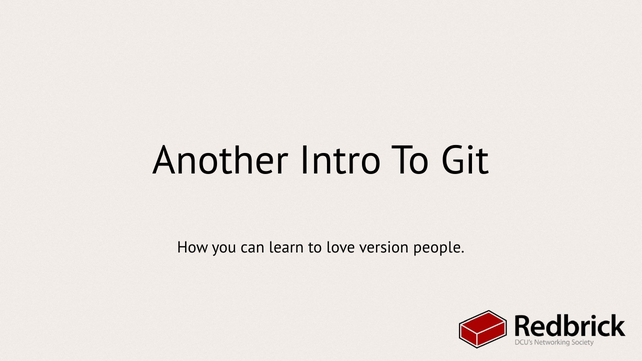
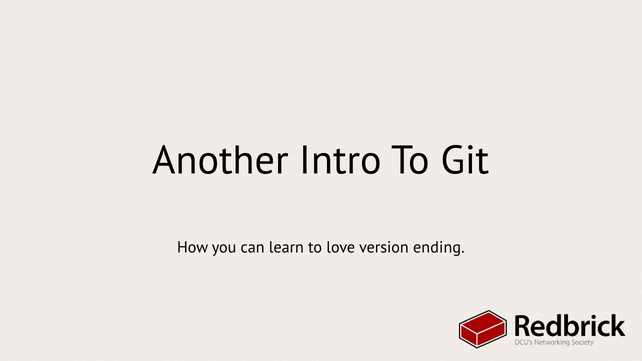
people: people -> ending
